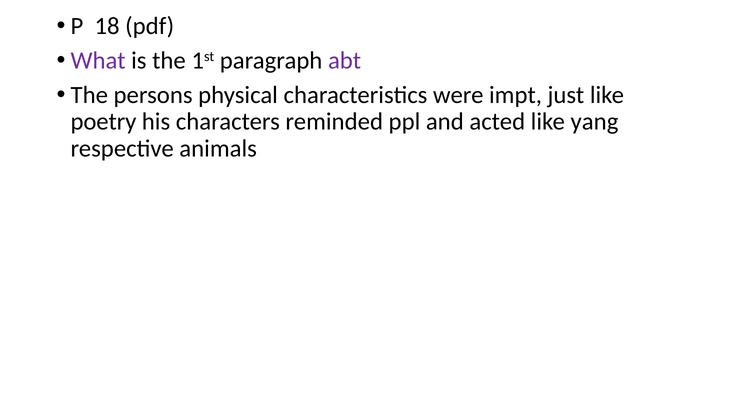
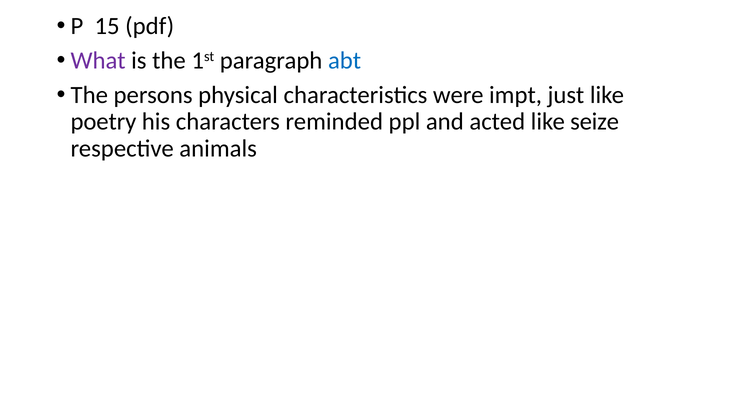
18: 18 -> 15
abt colour: purple -> blue
yang: yang -> seize
